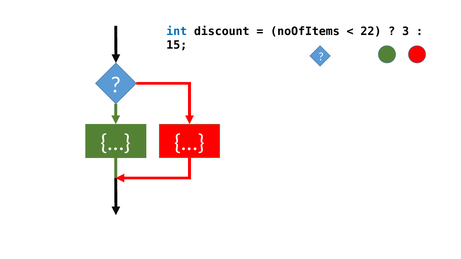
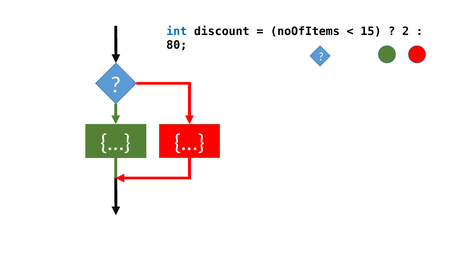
22: 22 -> 15
3: 3 -> 2
15: 15 -> 80
